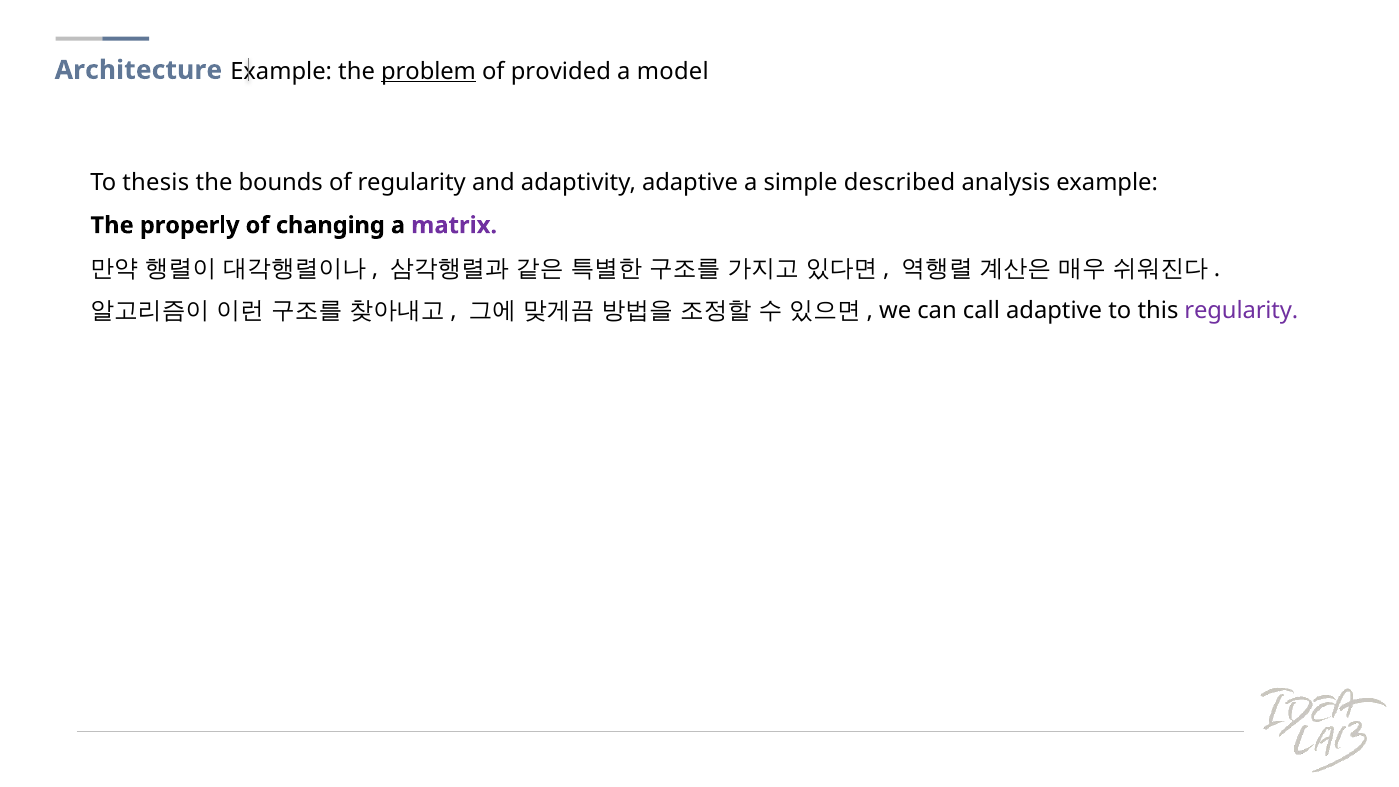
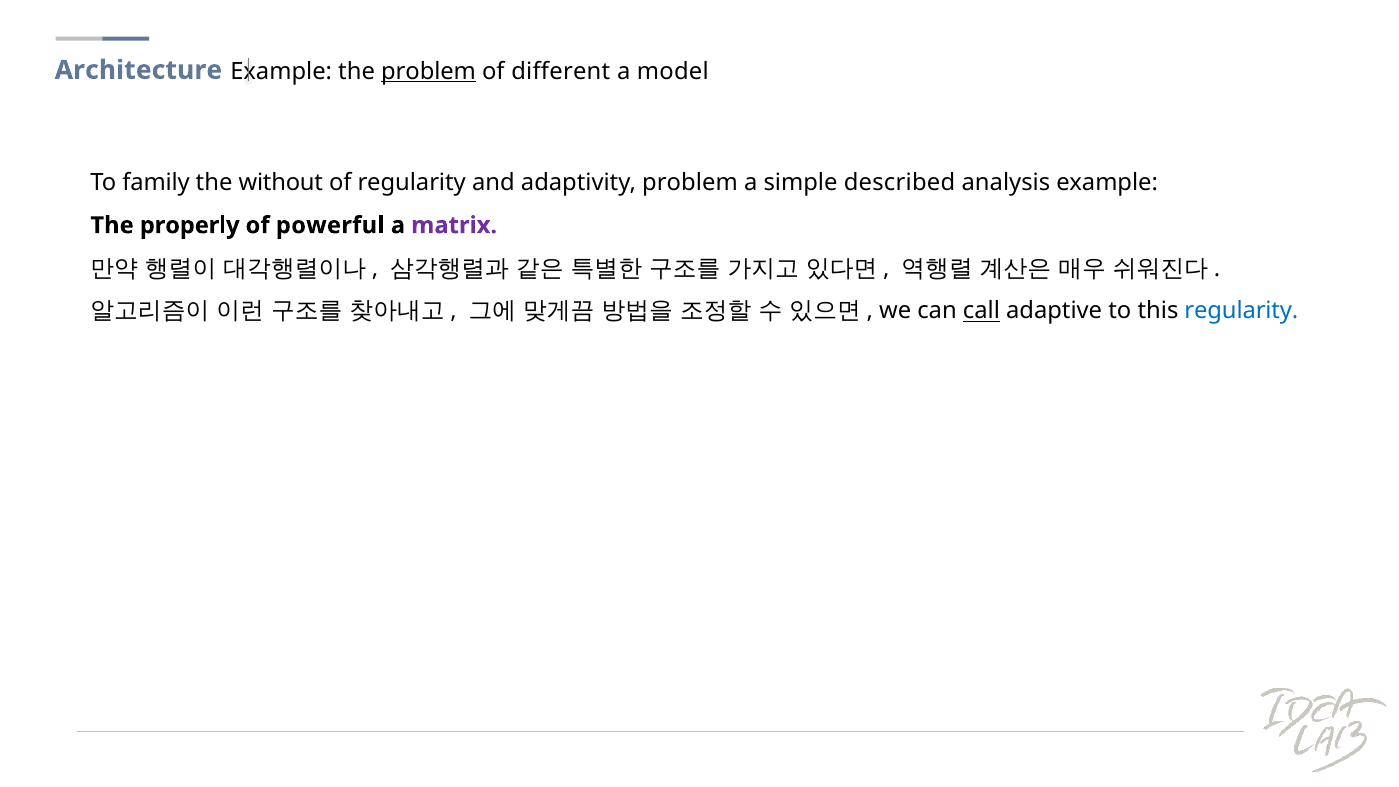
provided: provided -> different
thesis: thesis -> family
bounds: bounds -> without
adaptivity adaptive: adaptive -> problem
changing: changing -> powerful
call underline: none -> present
regularity at (1241, 311) colour: purple -> blue
